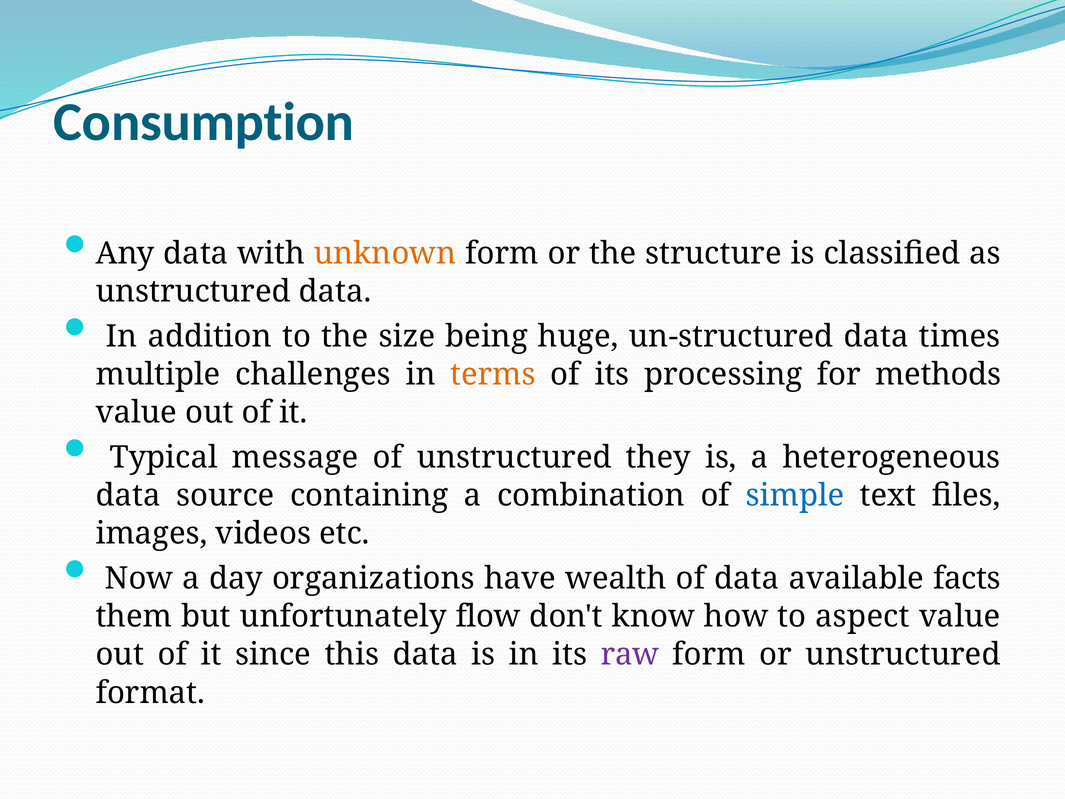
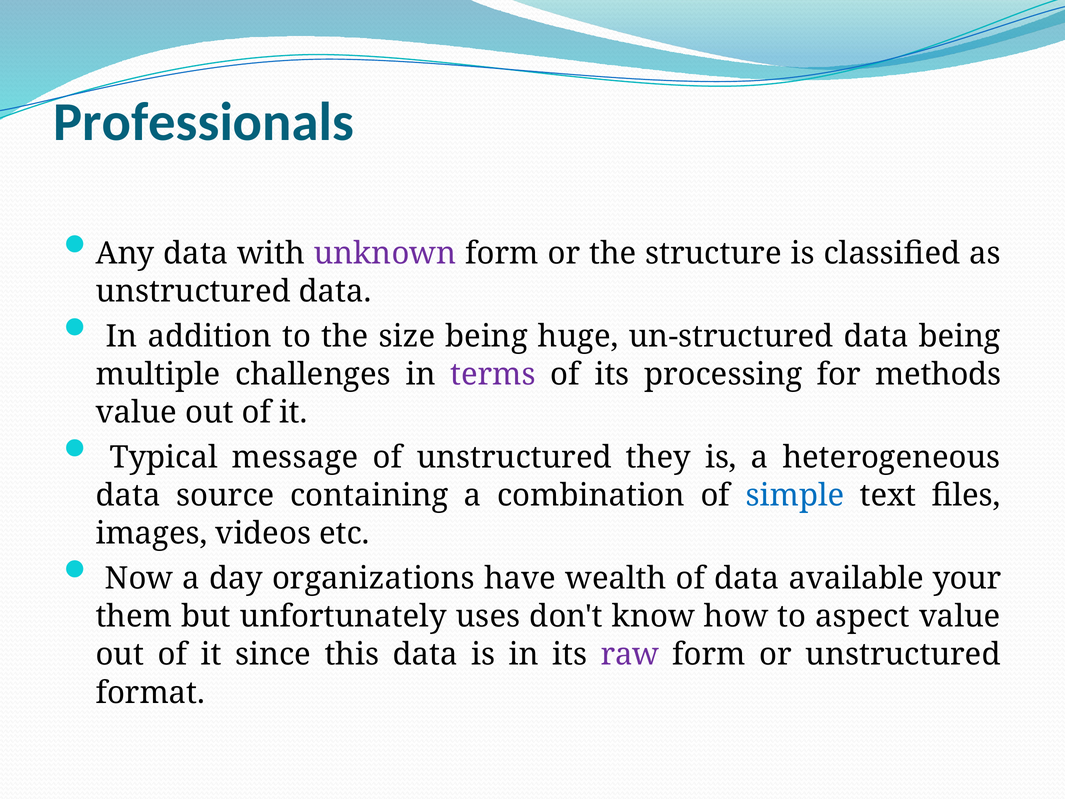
Consumption: Consumption -> Professionals
unknown colour: orange -> purple
data times: times -> being
terms colour: orange -> purple
facts: facts -> your
flow: flow -> uses
